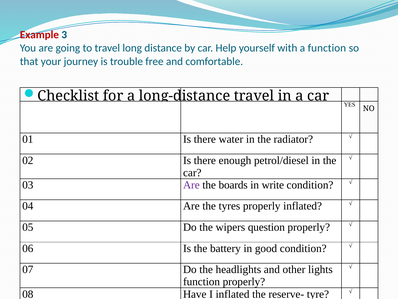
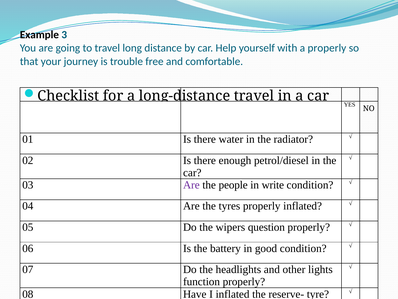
Example colour: red -> black
a function: function -> properly
boards: boards -> people
